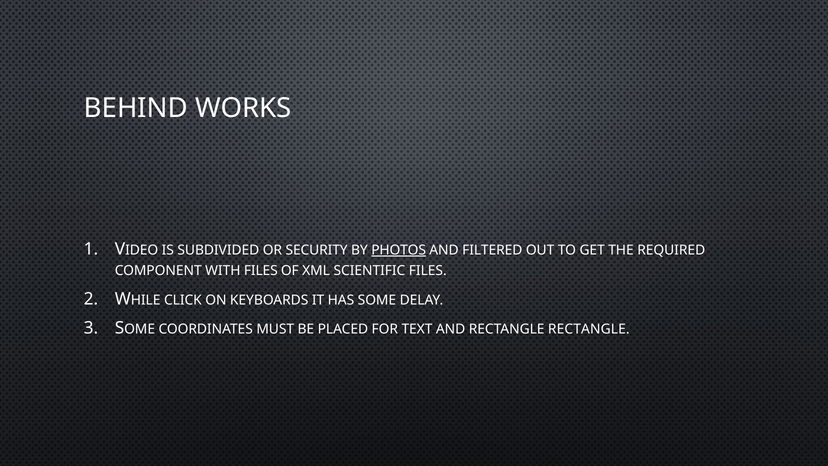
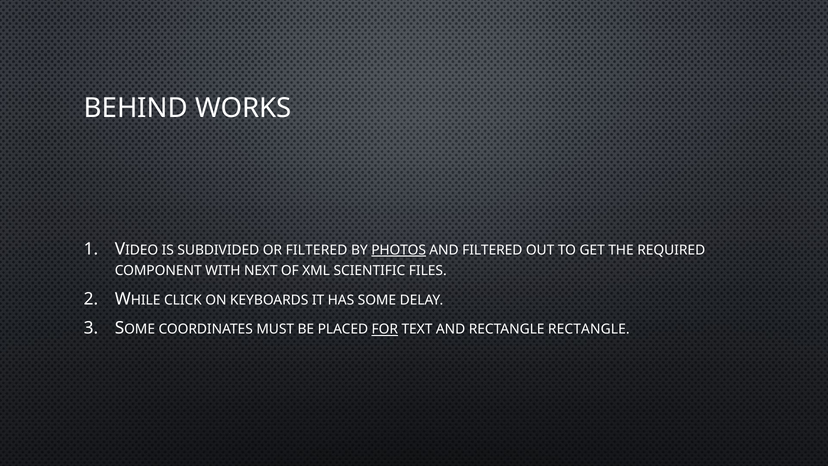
OR SECURITY: SECURITY -> FILTERED
WITH FILES: FILES -> NEXT
FOR underline: none -> present
